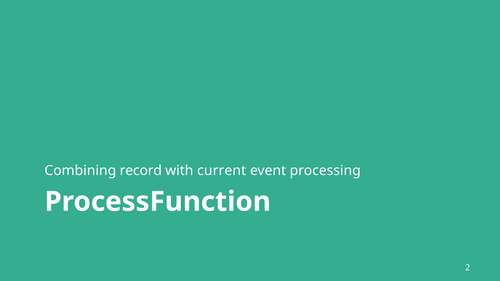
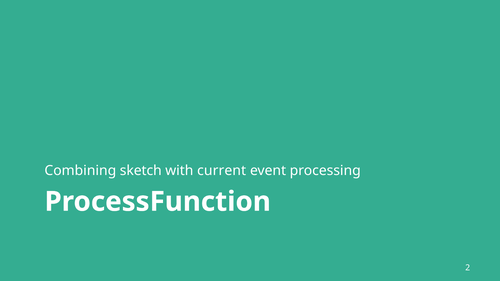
record: record -> sketch
